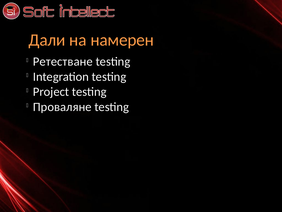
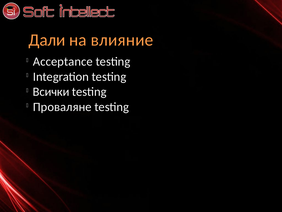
намерен: намерен -> влияние
Ретестване: Ретестване -> Acceptance
Project: Project -> Всички
